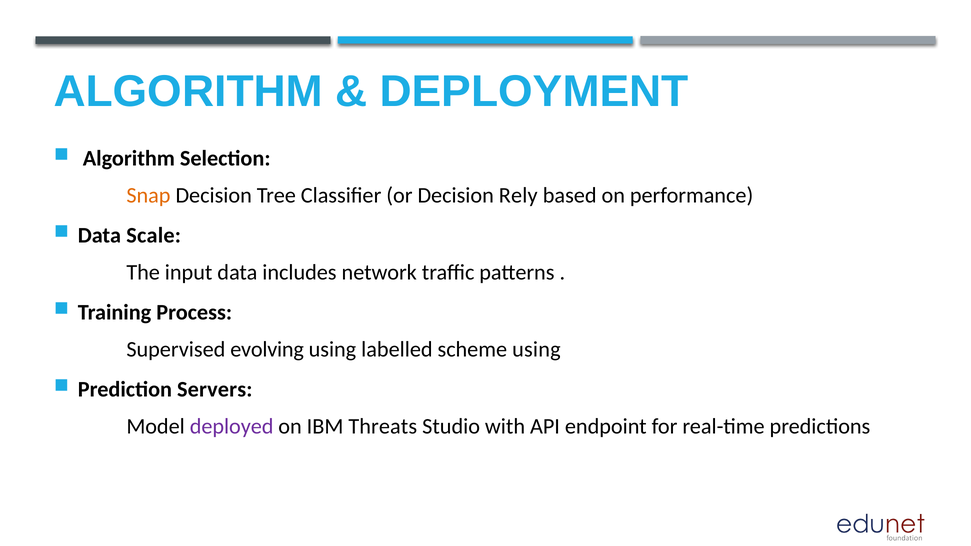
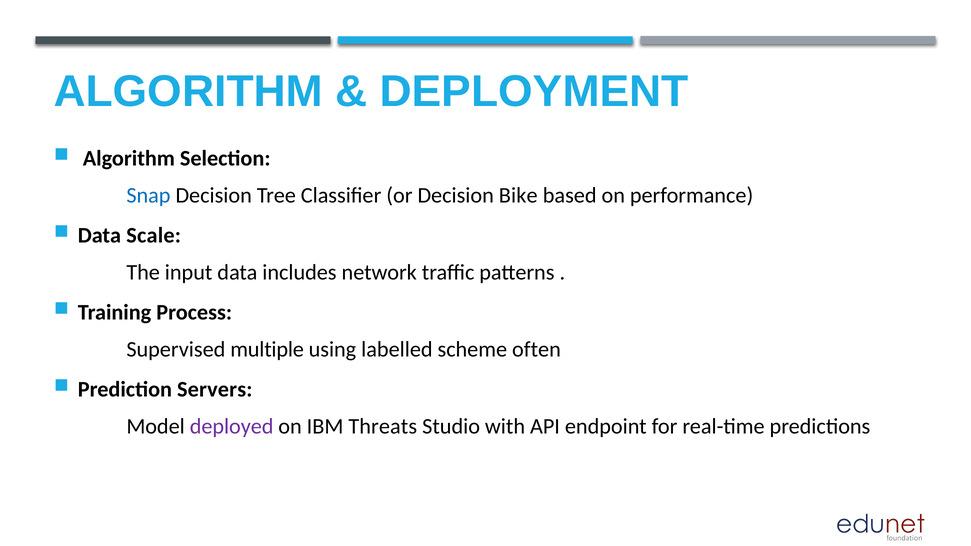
Snap colour: orange -> blue
Rely: Rely -> Bike
evolving: evolving -> multiple
scheme using: using -> often
